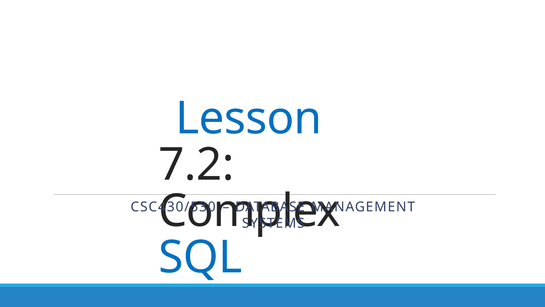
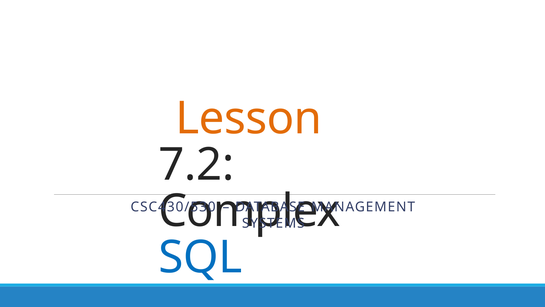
Lesson colour: blue -> orange
